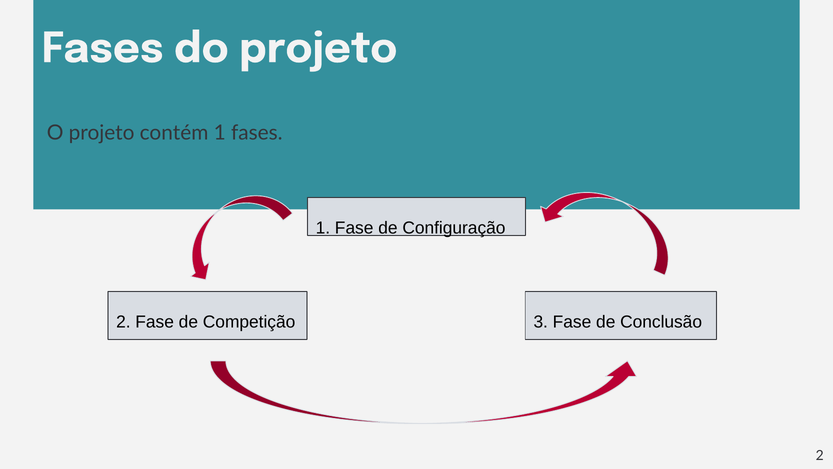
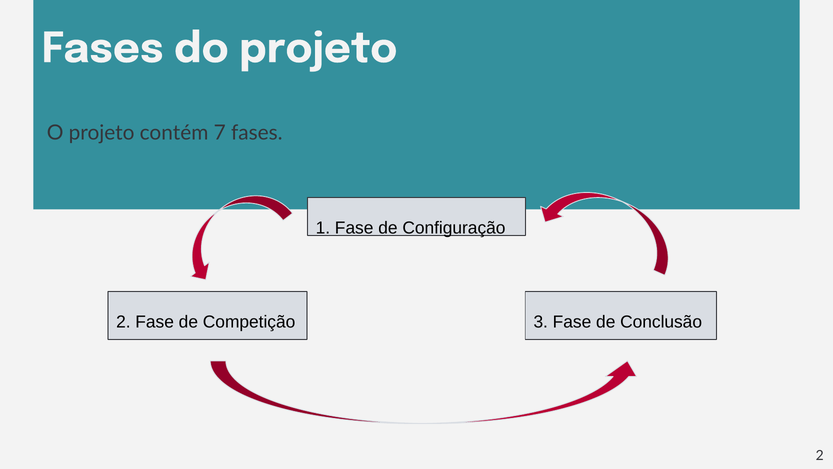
contém 1: 1 -> 7
